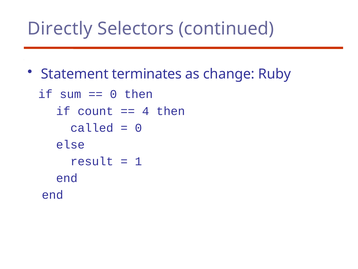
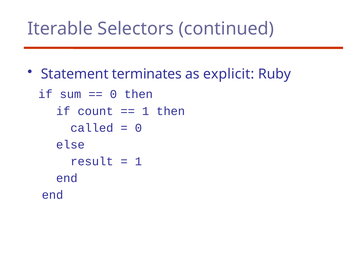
Directly: Directly -> Iterable
change: change -> explicit
4 at (146, 111): 4 -> 1
